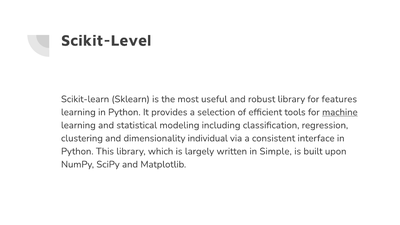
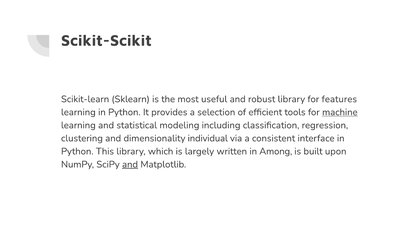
Scikit-Level: Scikit-Level -> Scikit-Scikit
Simple: Simple -> Among
and at (130, 164) underline: none -> present
